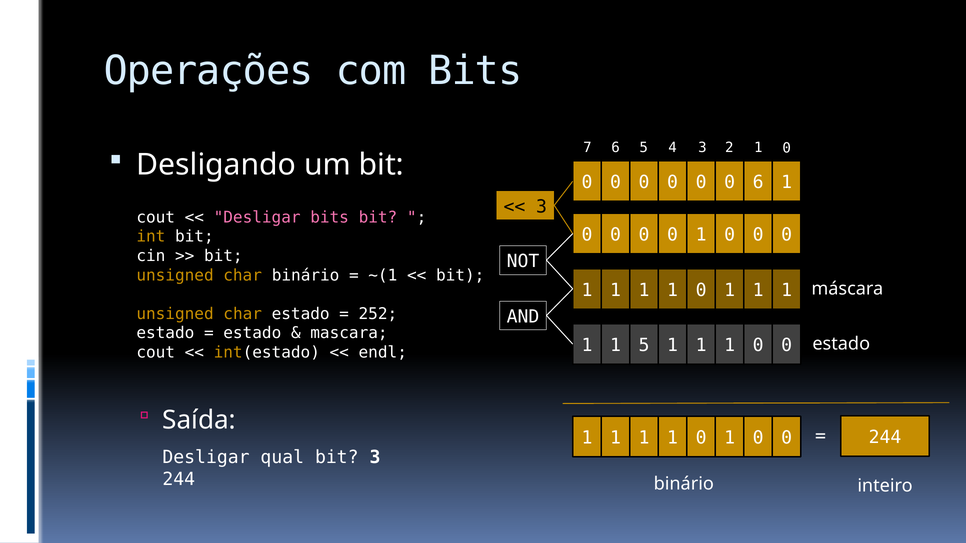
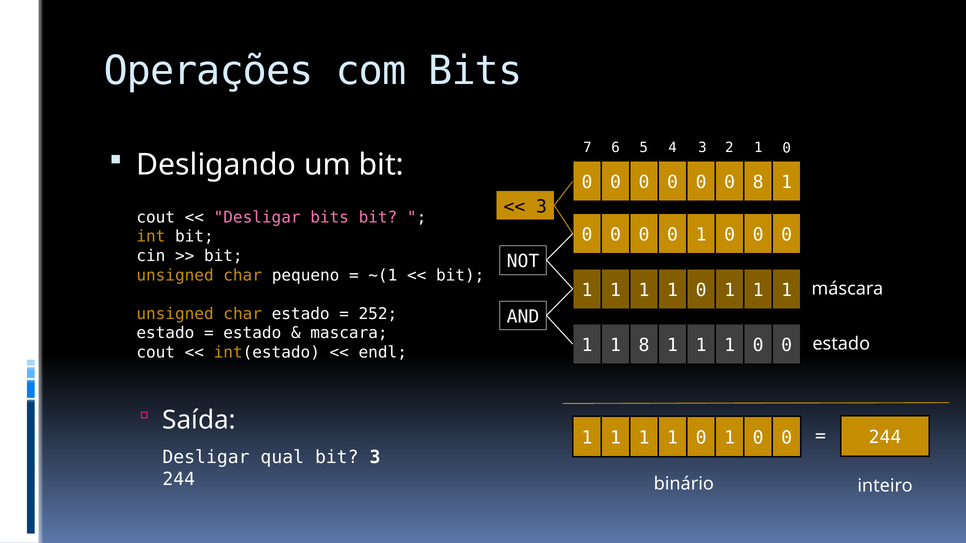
0 6: 6 -> 8
char binário: binário -> pequeno
1 5: 5 -> 8
